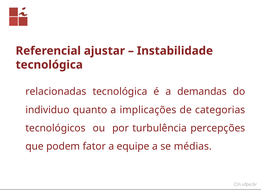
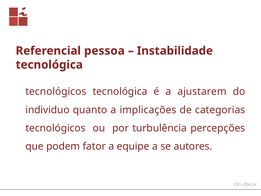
ajustar: ajustar -> pessoa
relacionadas at (56, 91): relacionadas -> tecnológicos
demandas: demandas -> ajustarem
médias: médias -> autores
